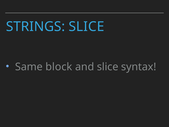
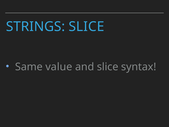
block: block -> value
